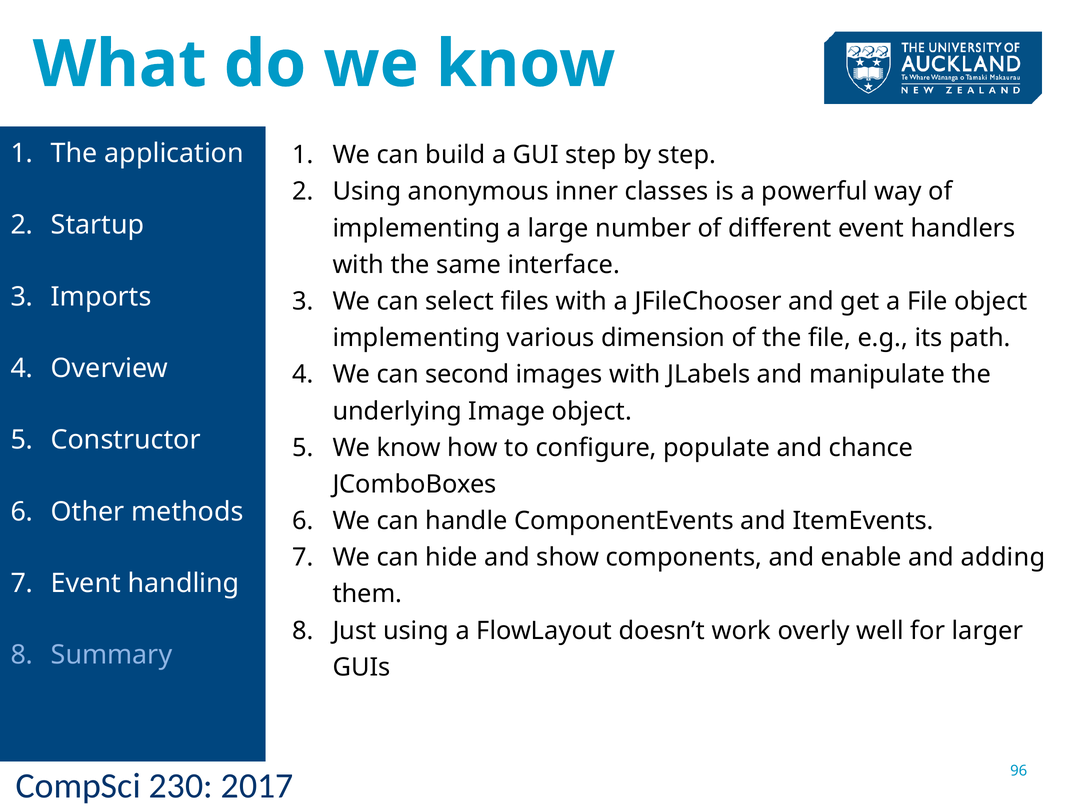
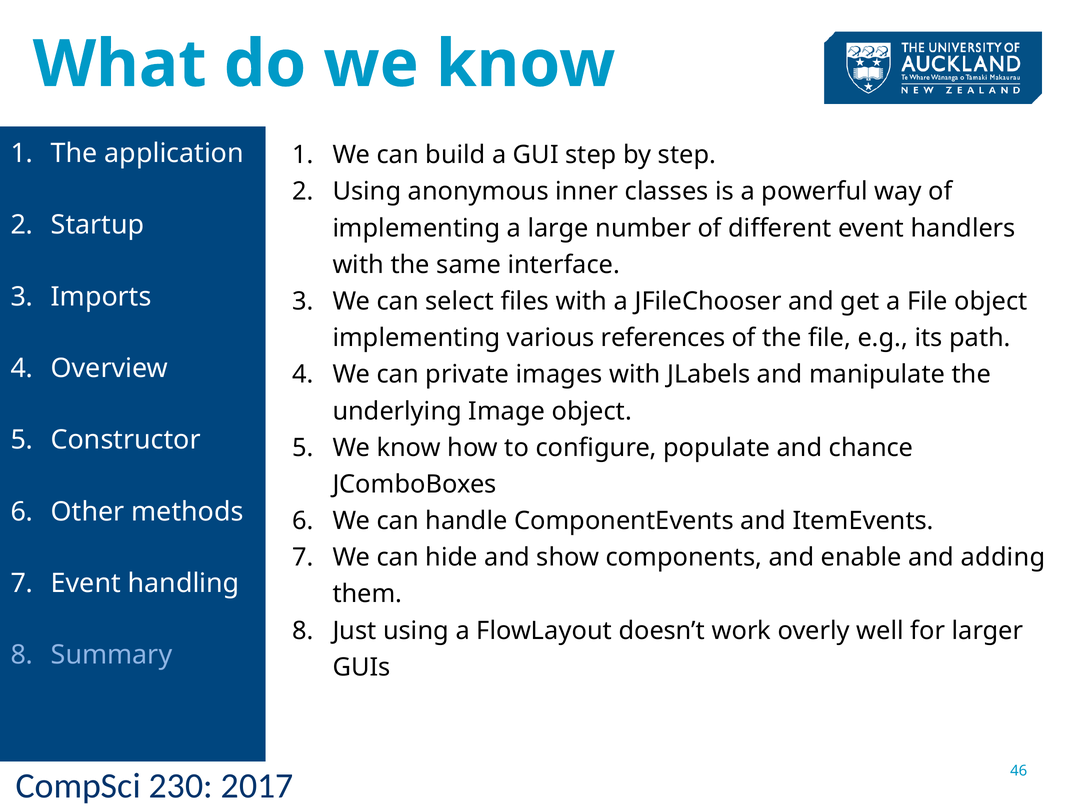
dimension: dimension -> references
second: second -> private
96: 96 -> 46
